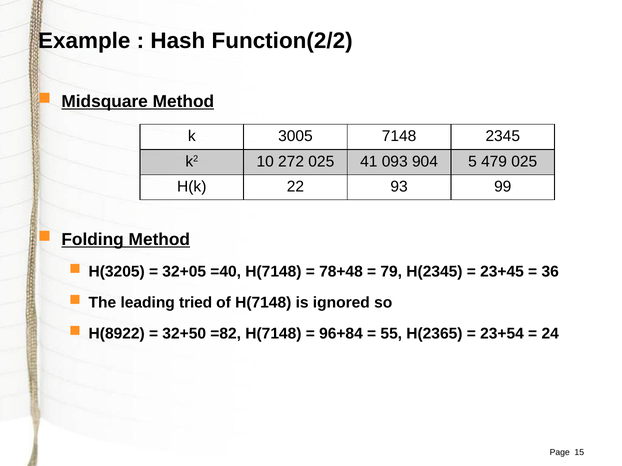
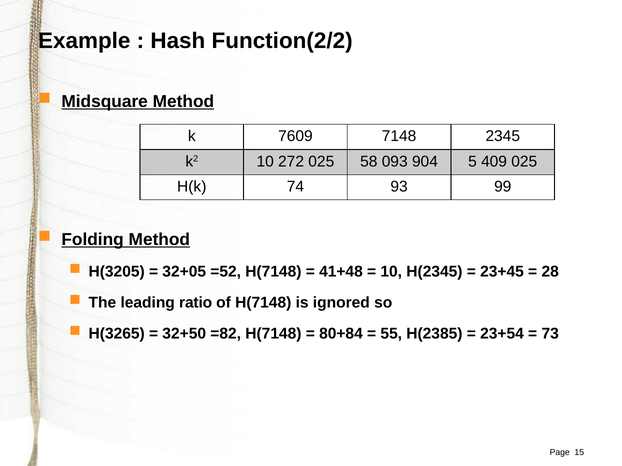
3005: 3005 -> 7609
41: 41 -> 58
479: 479 -> 409
22: 22 -> 74
=40: =40 -> =52
78+48: 78+48 -> 41+48
79 at (391, 272): 79 -> 10
36: 36 -> 28
tried: tried -> ratio
H(8922: H(8922 -> H(3265
96+84: 96+84 -> 80+84
H(2365: H(2365 -> H(2385
24: 24 -> 73
